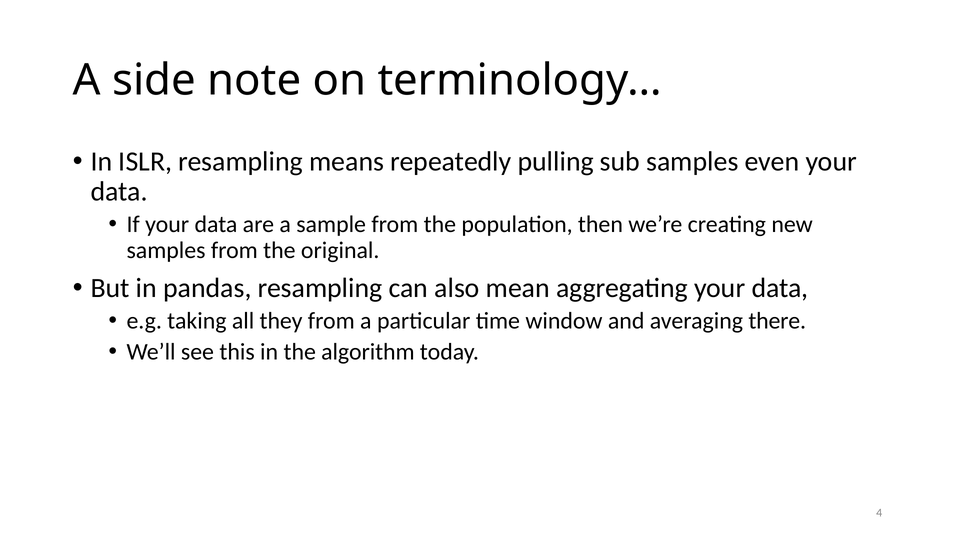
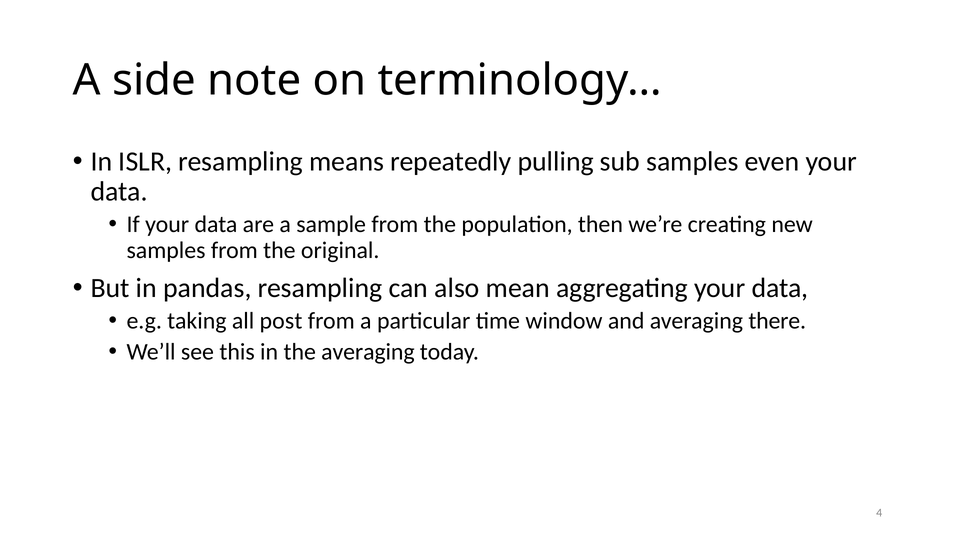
they: they -> post
the algorithm: algorithm -> averaging
